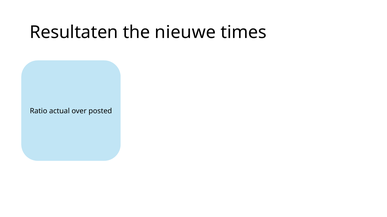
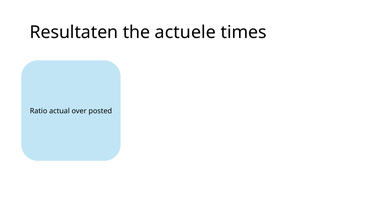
nieuwe: nieuwe -> actuele
